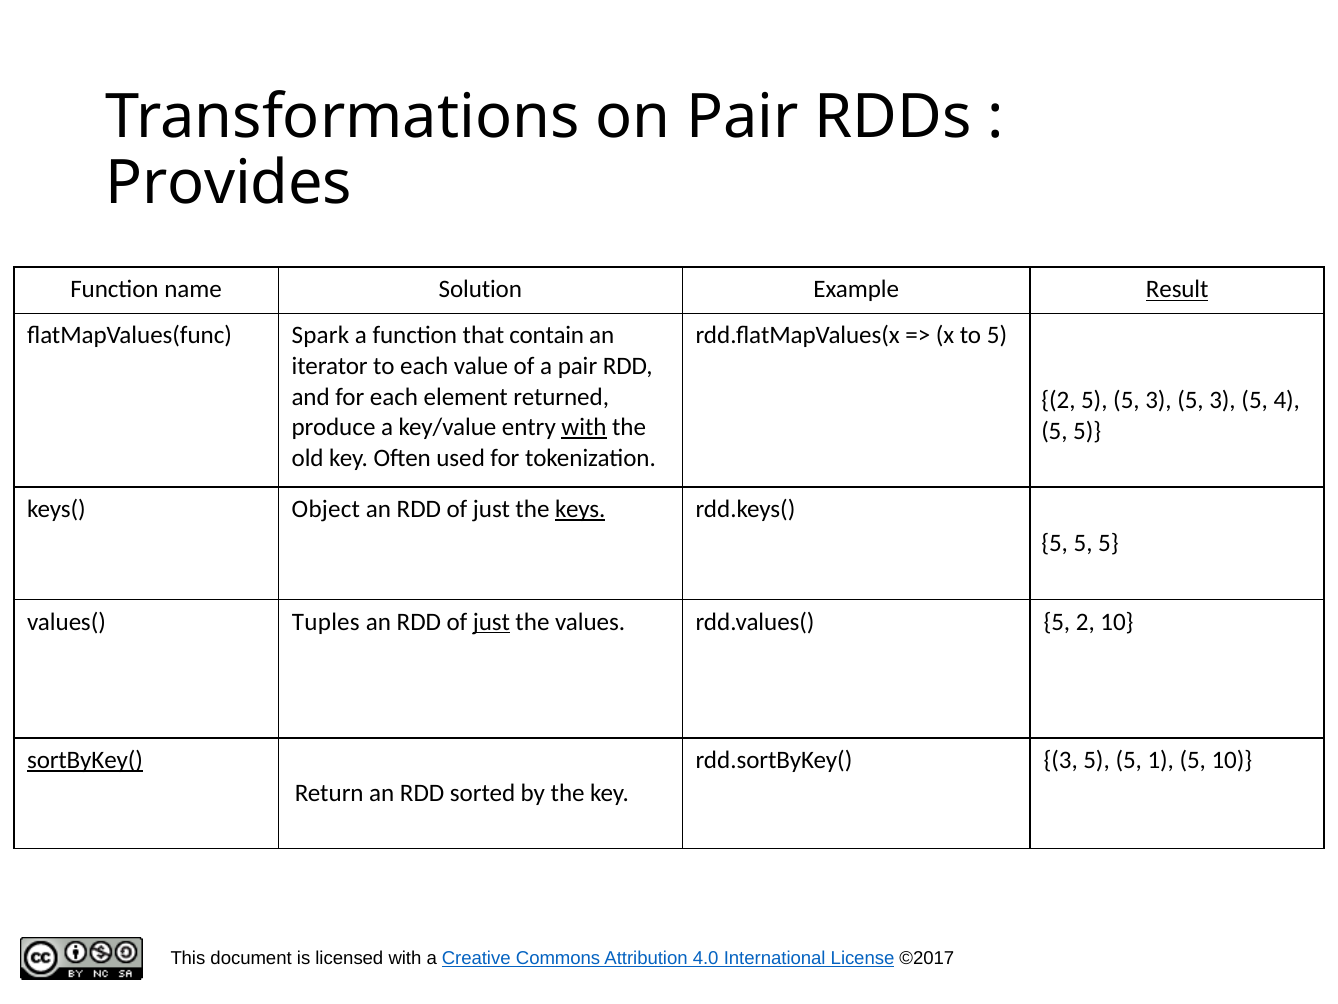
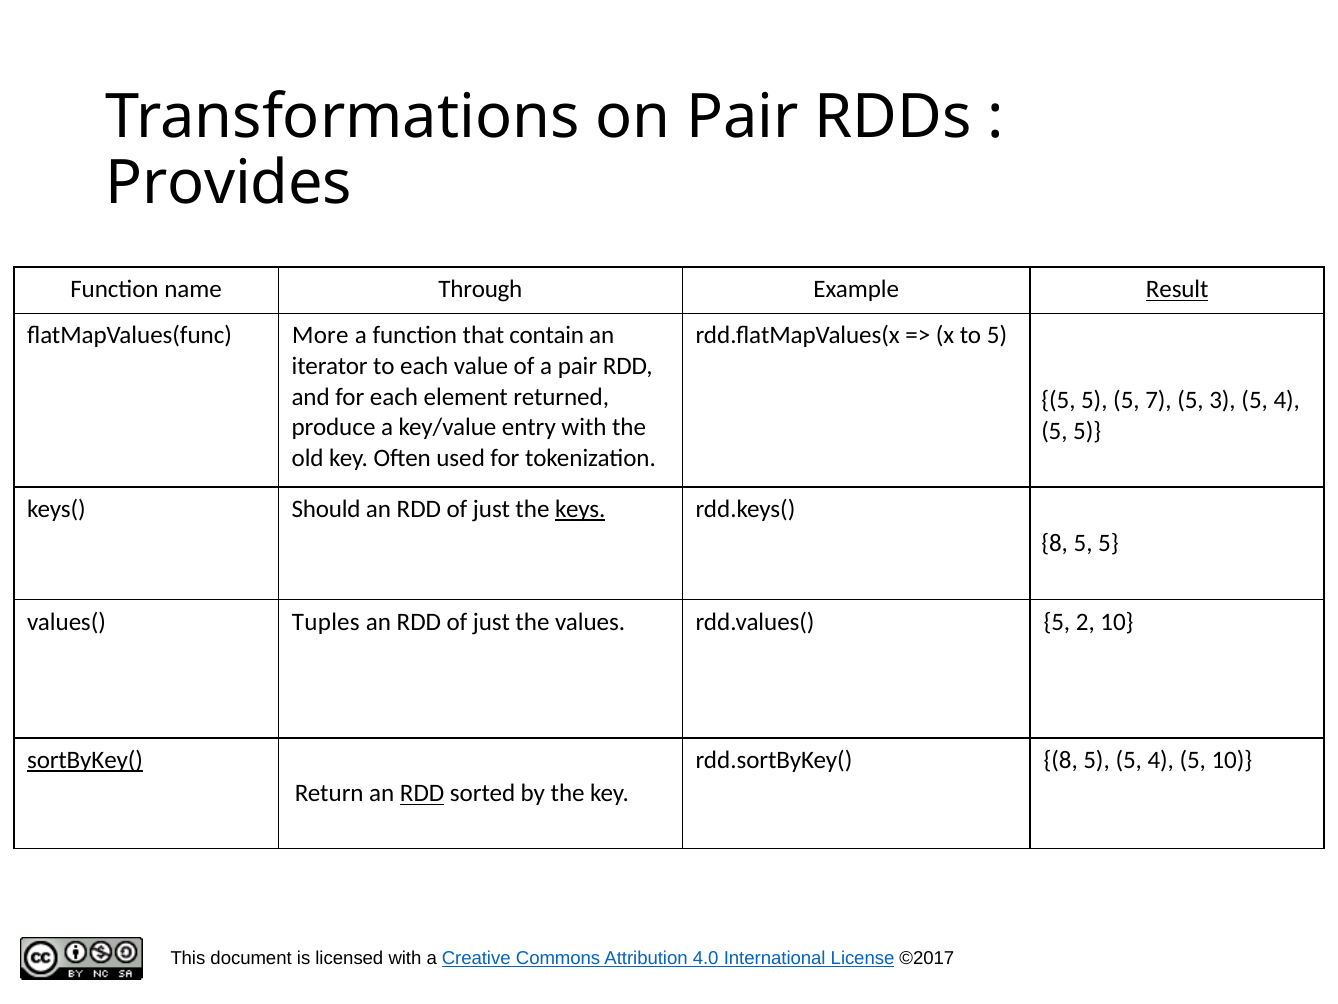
Solution: Solution -> Through
Spark: Spark -> More
2 at (1058, 400): 2 -> 5
5 5 3: 3 -> 7
with at (584, 427) underline: present -> none
Object: Object -> Should
5 at (1055, 543): 5 -> 8
just at (491, 622) underline: present -> none
rdd.sortByKey( 3: 3 -> 8
5 5 1: 1 -> 4
RDD at (422, 793) underline: none -> present
